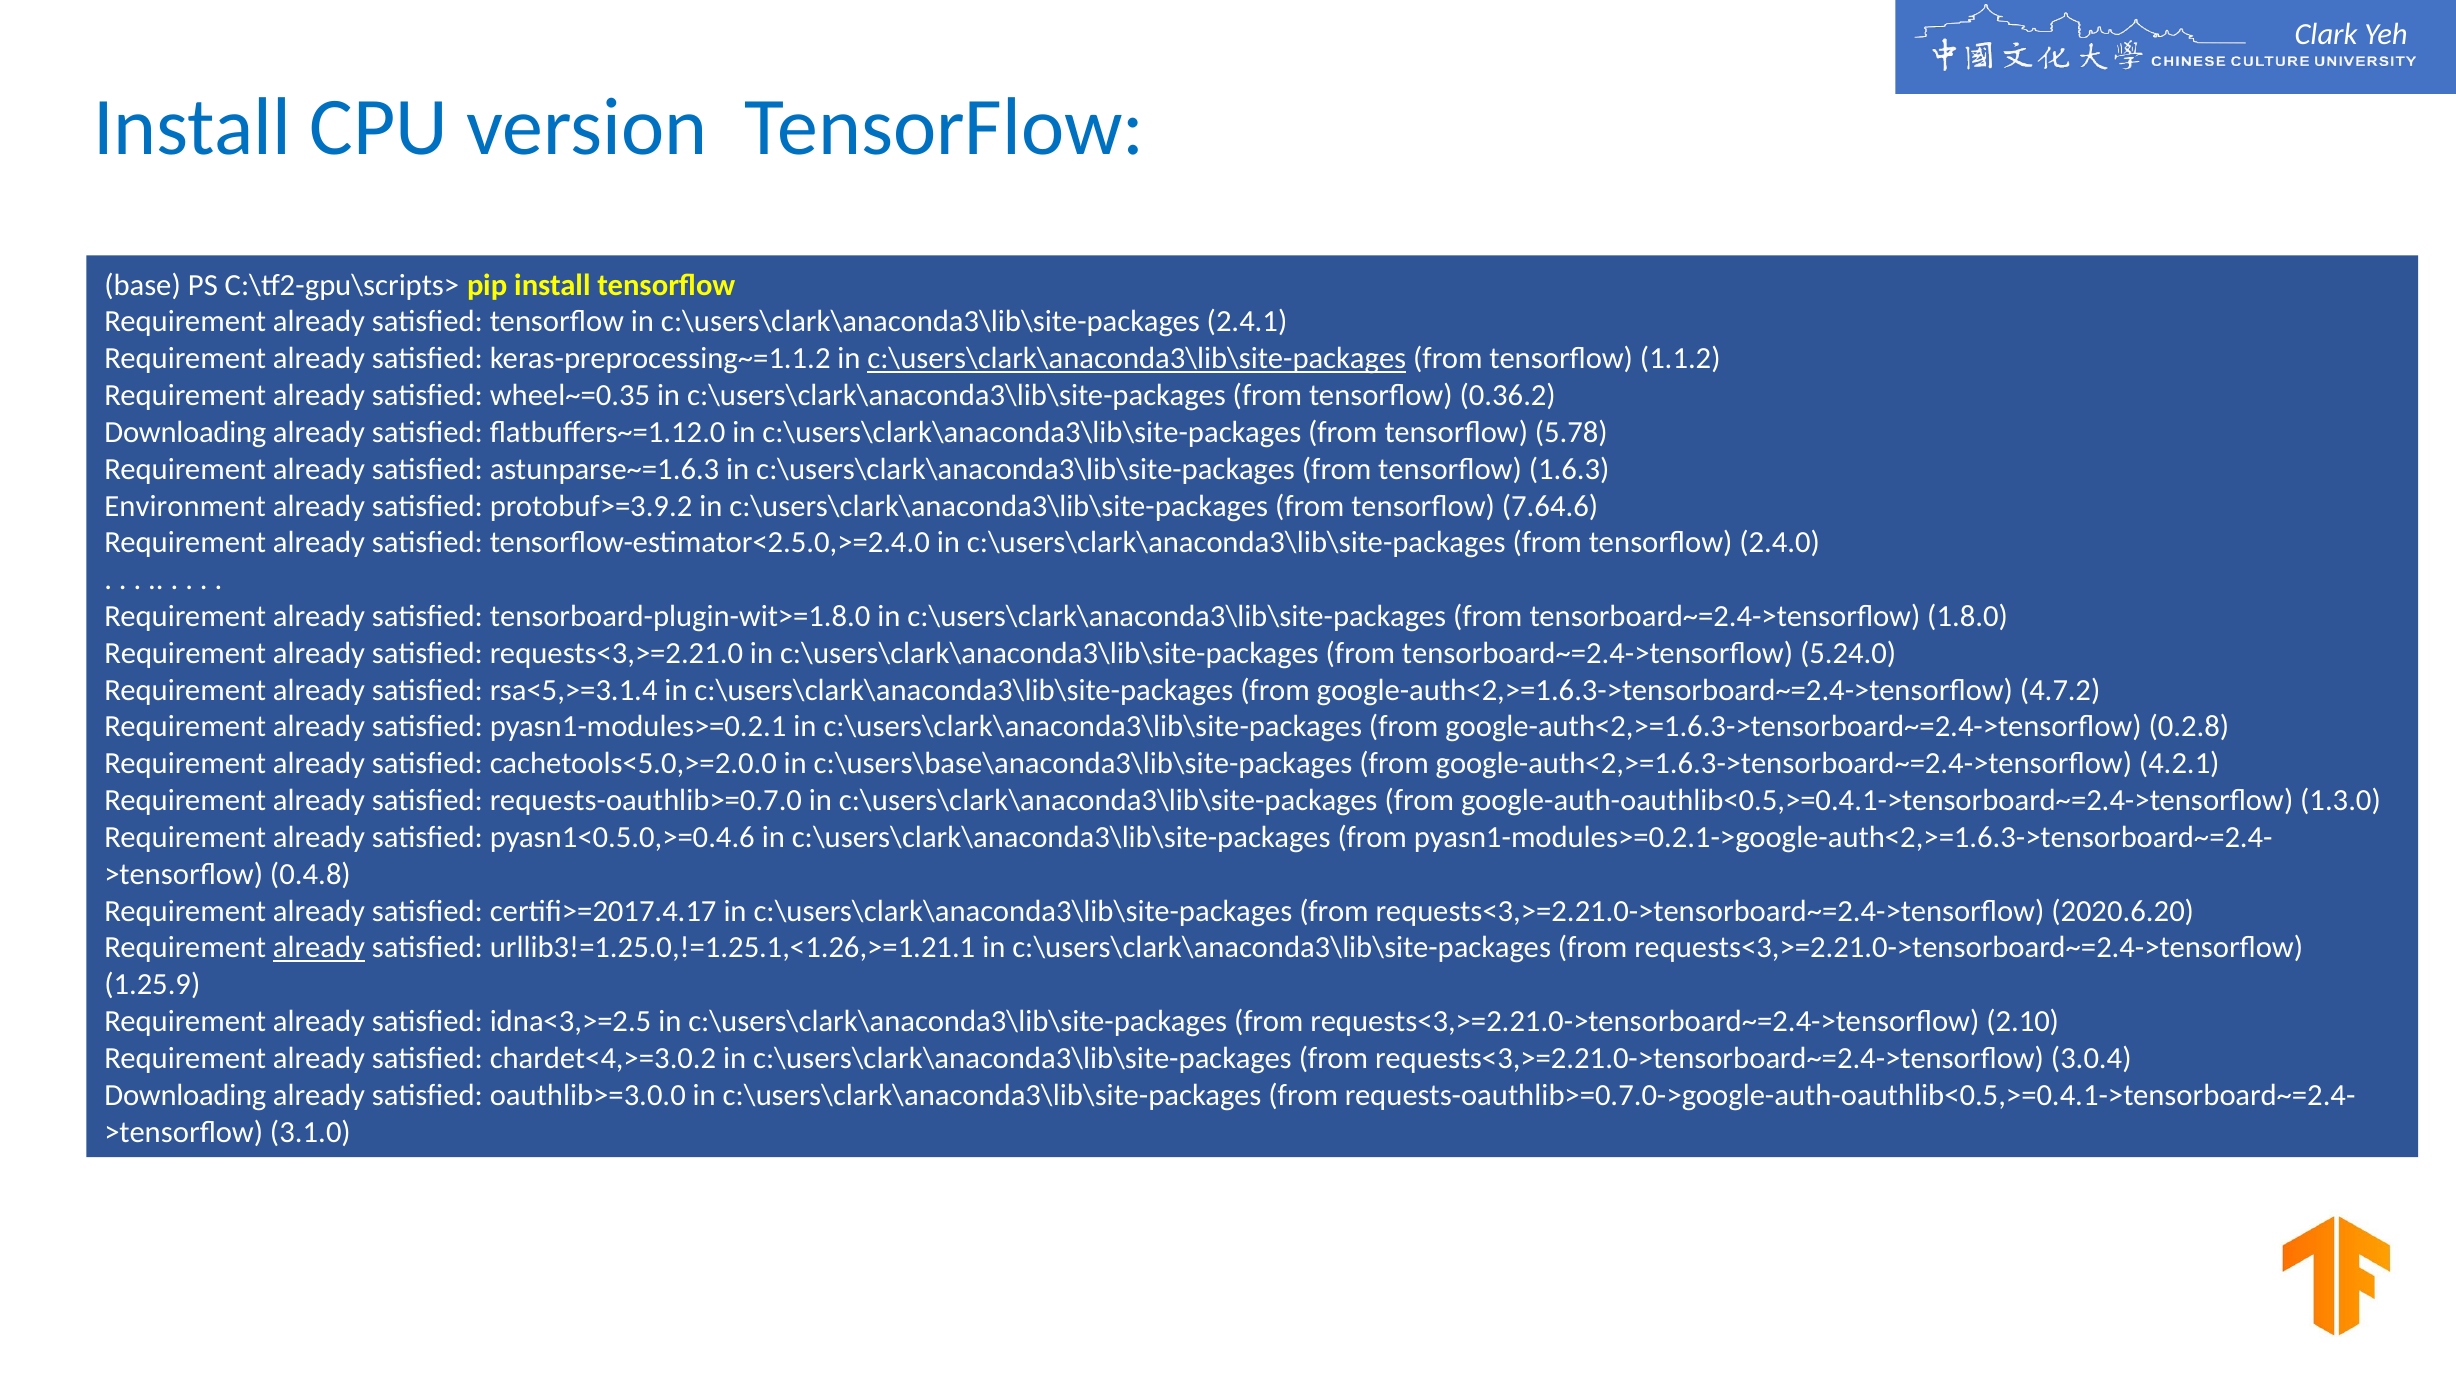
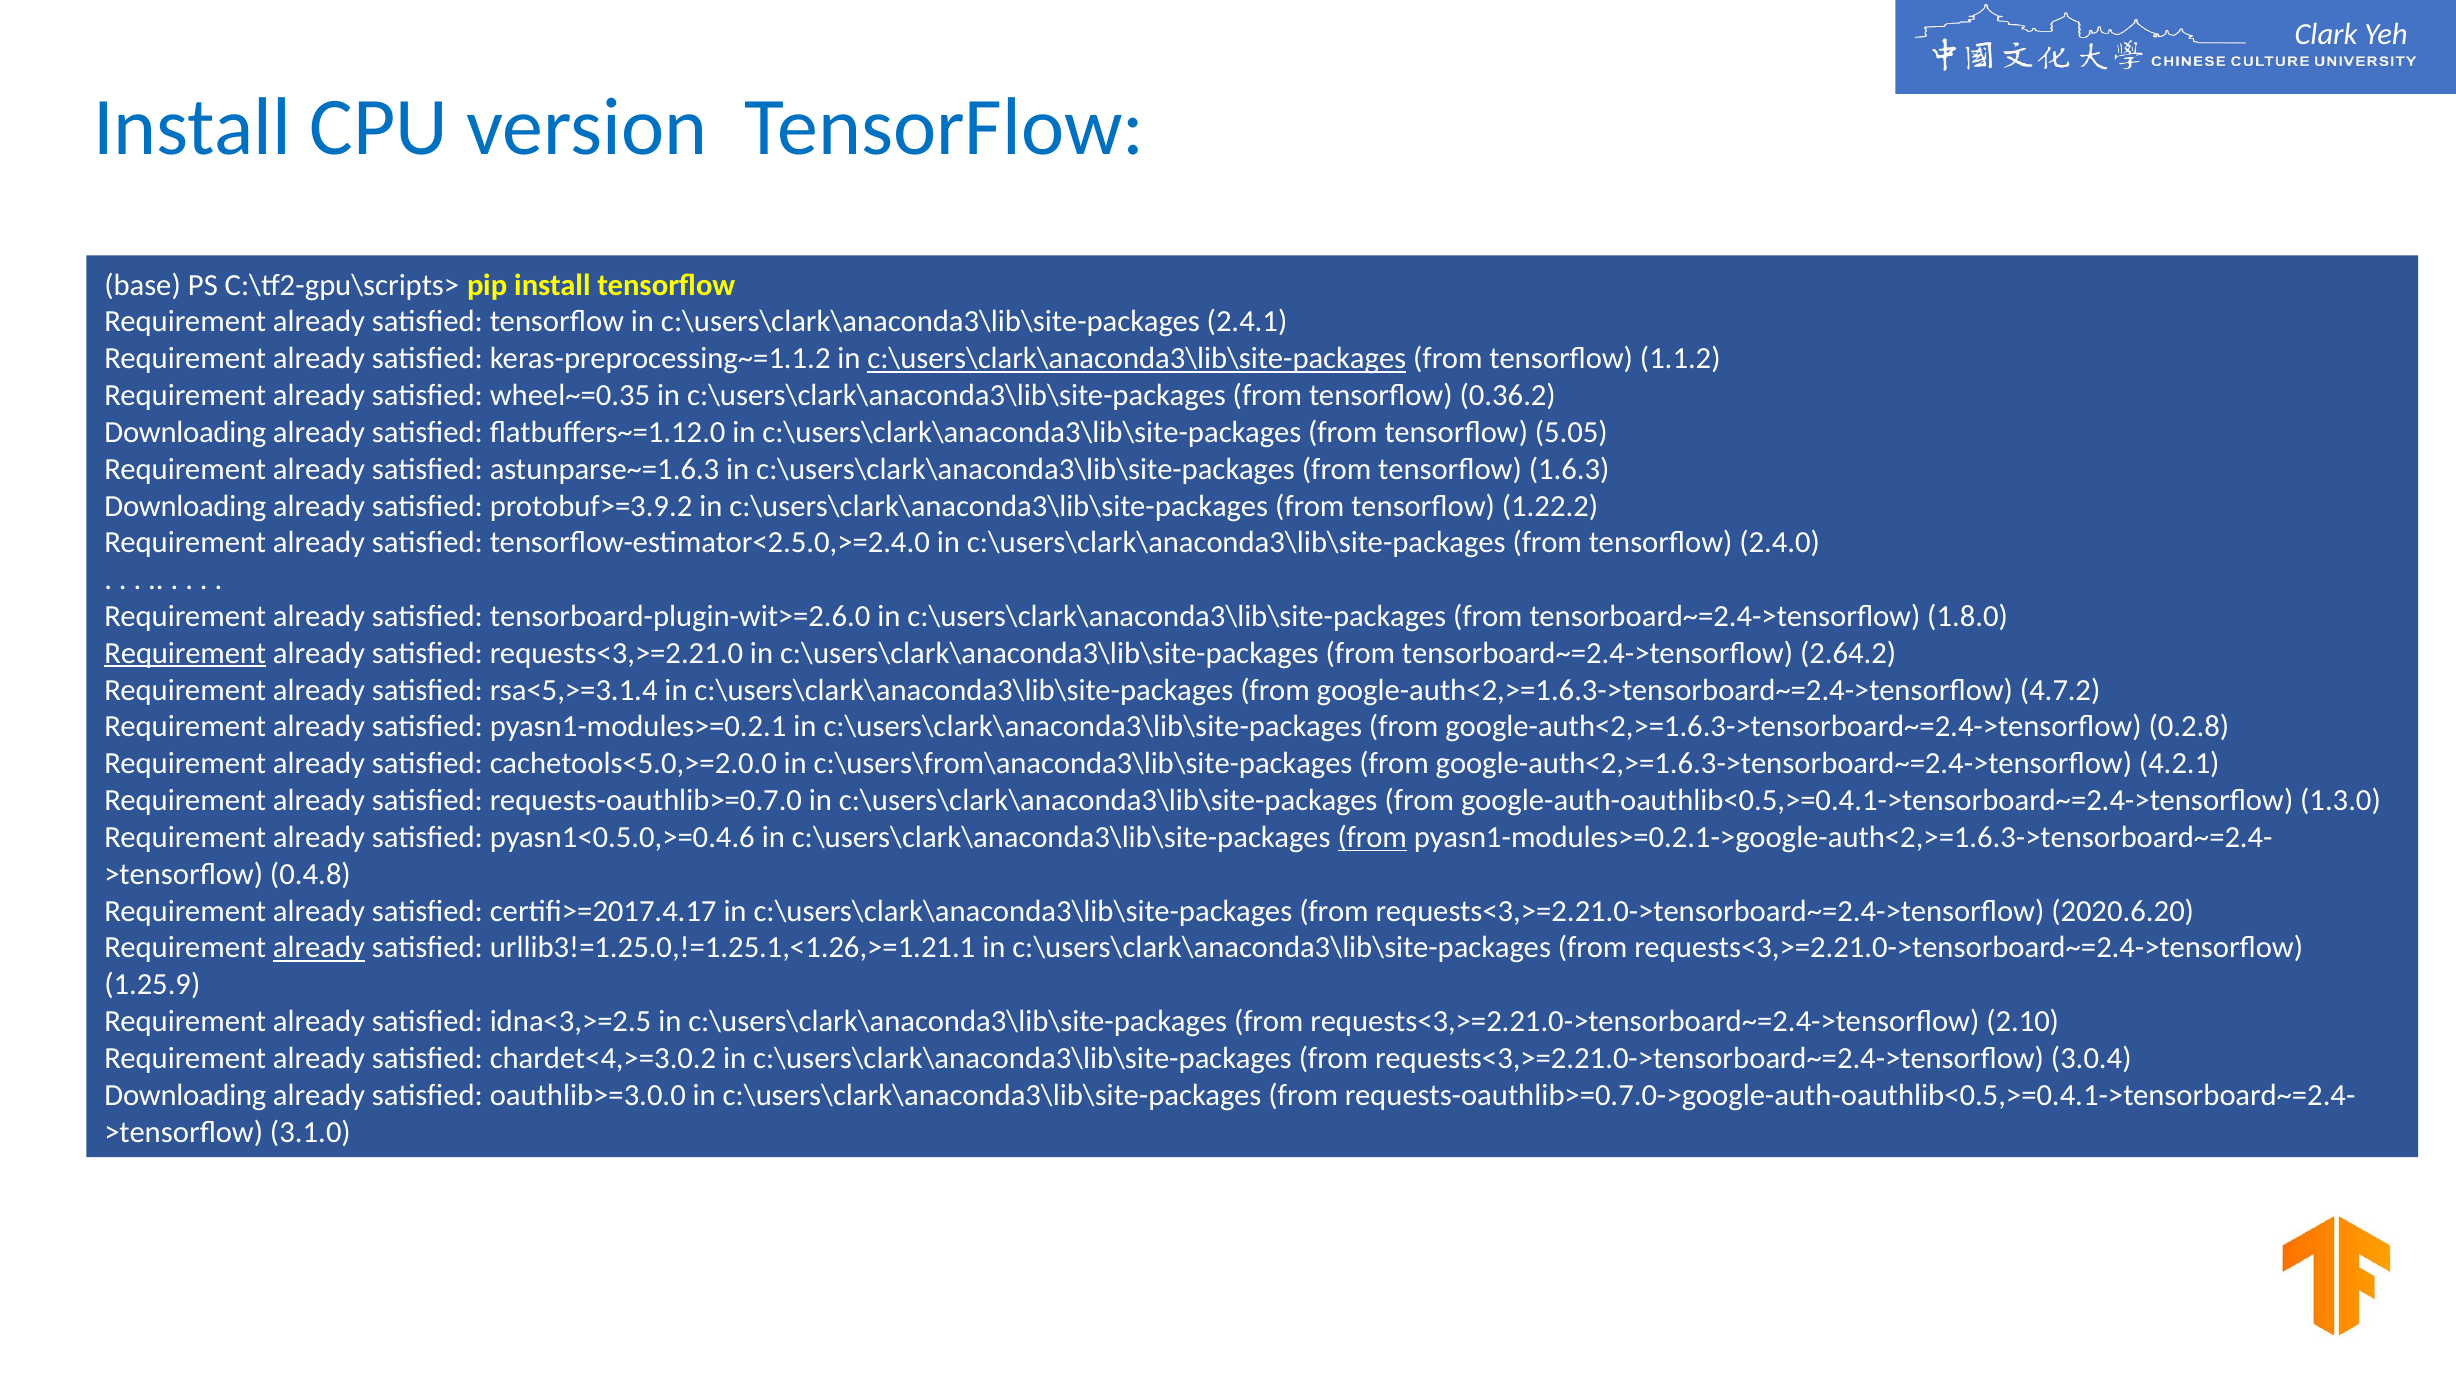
5.78: 5.78 -> 5.05
Environment at (185, 506): Environment -> Downloading
7.64.6: 7.64.6 -> 1.22.2
tensorboard-plugin-wit>=1.8.0: tensorboard-plugin-wit>=1.8.0 -> tensorboard-plugin-wit>=2.6.0
Requirement at (185, 653) underline: none -> present
5.24.0: 5.24.0 -> 2.64.2
c:\users\base\anaconda3\lib\site-packages: c:\users\base\anaconda3\lib\site-packages -> c:\users\from\anaconda3\lib\site-packages
from at (1372, 838) underline: none -> present
